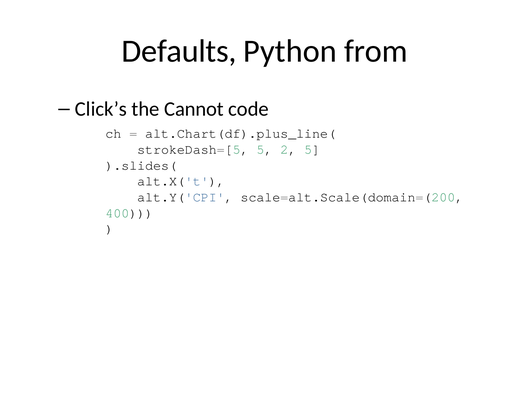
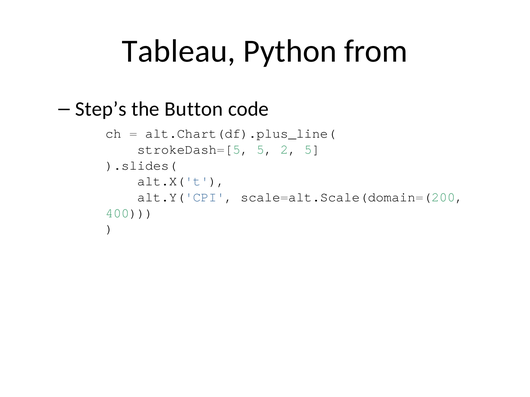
Defaults: Defaults -> Tableau
Click’s: Click’s -> Step’s
Cannot: Cannot -> Button
